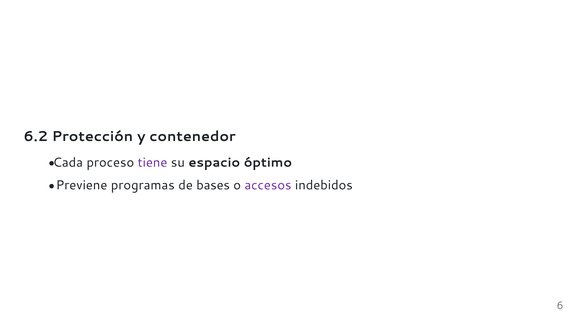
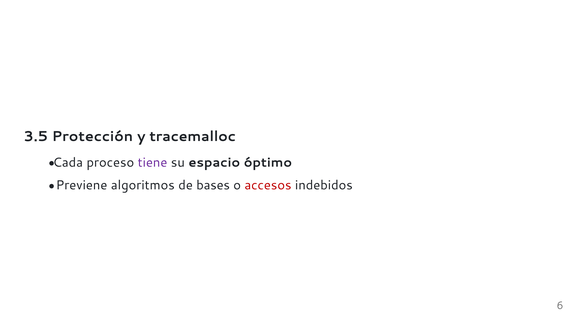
6.2: 6.2 -> 3.5
contenedor: contenedor -> tracemalloc
programas: programas -> algoritmos
accesos colour: purple -> red
